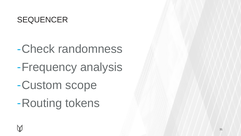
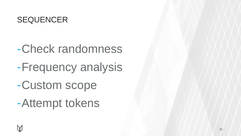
Routing: Routing -> Attempt
